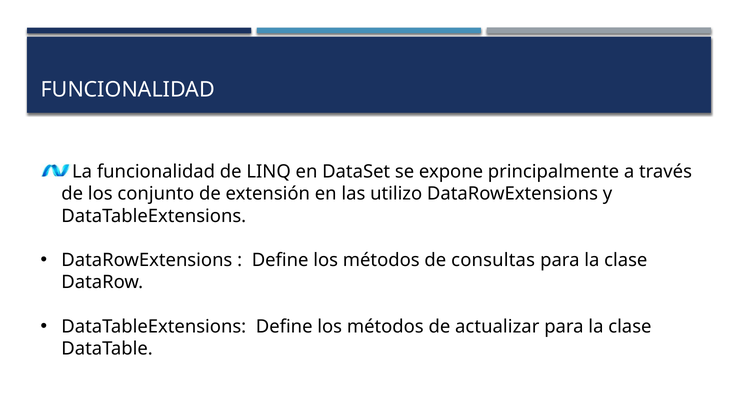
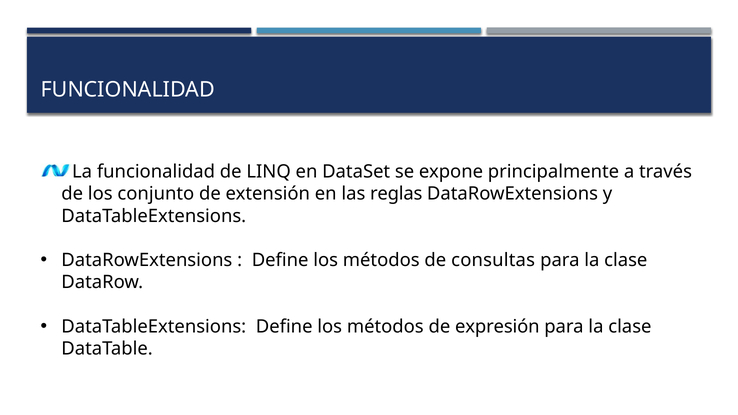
utilizo: utilizo -> reglas
actualizar: actualizar -> expresión
